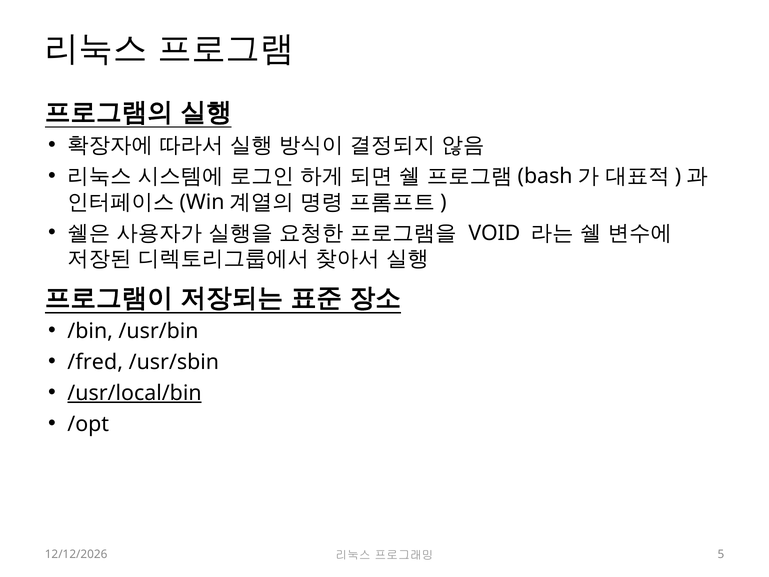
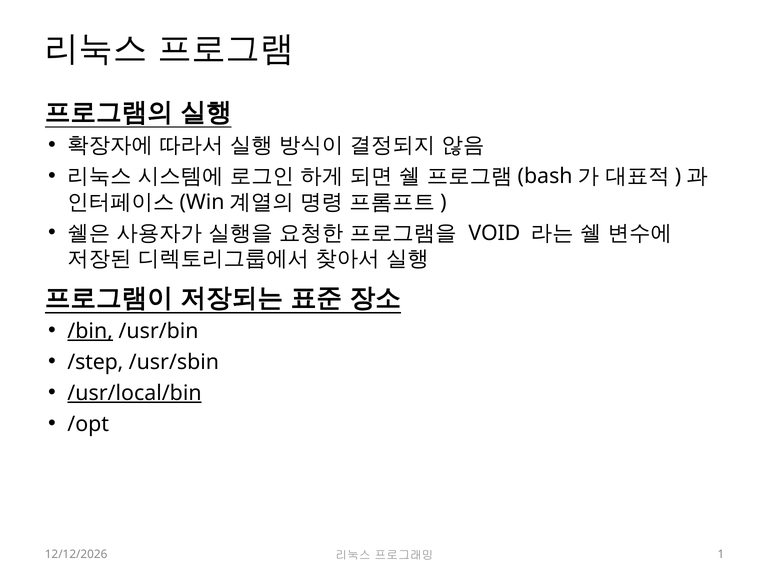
/bin underline: none -> present
/fred: /fred -> /step
5: 5 -> 1
